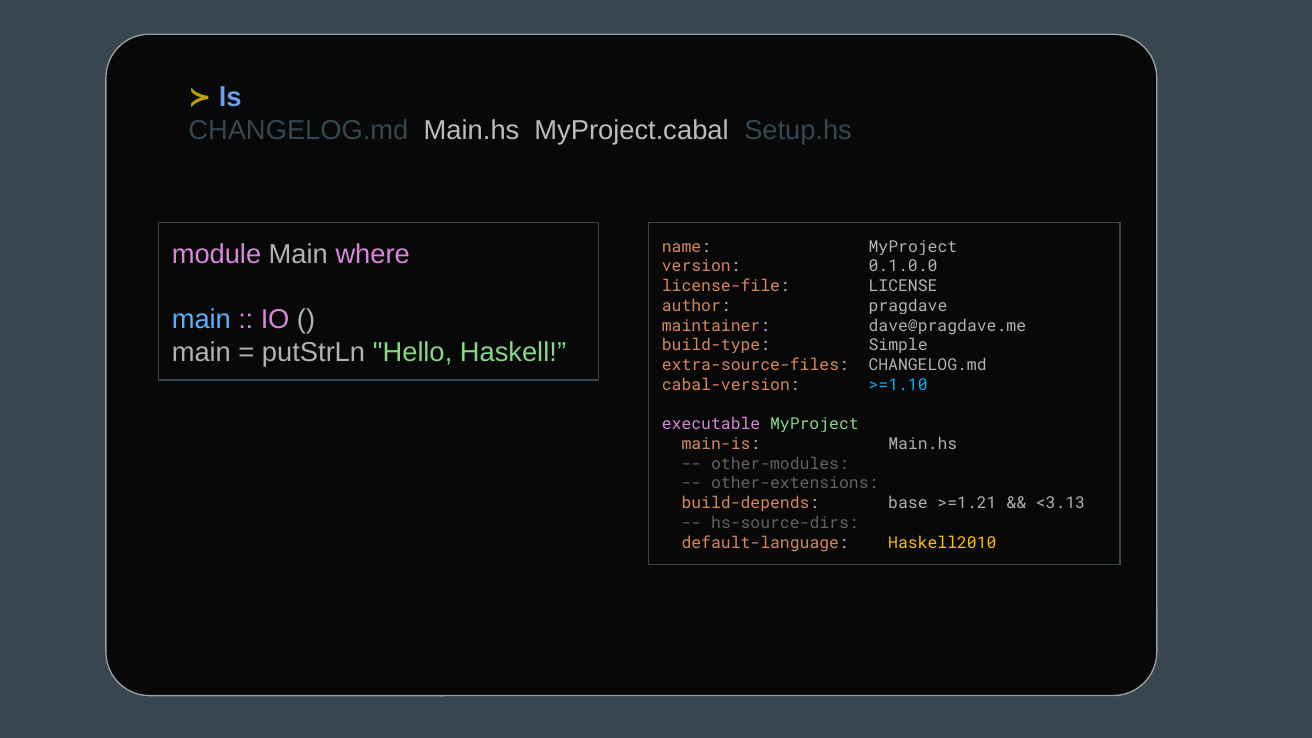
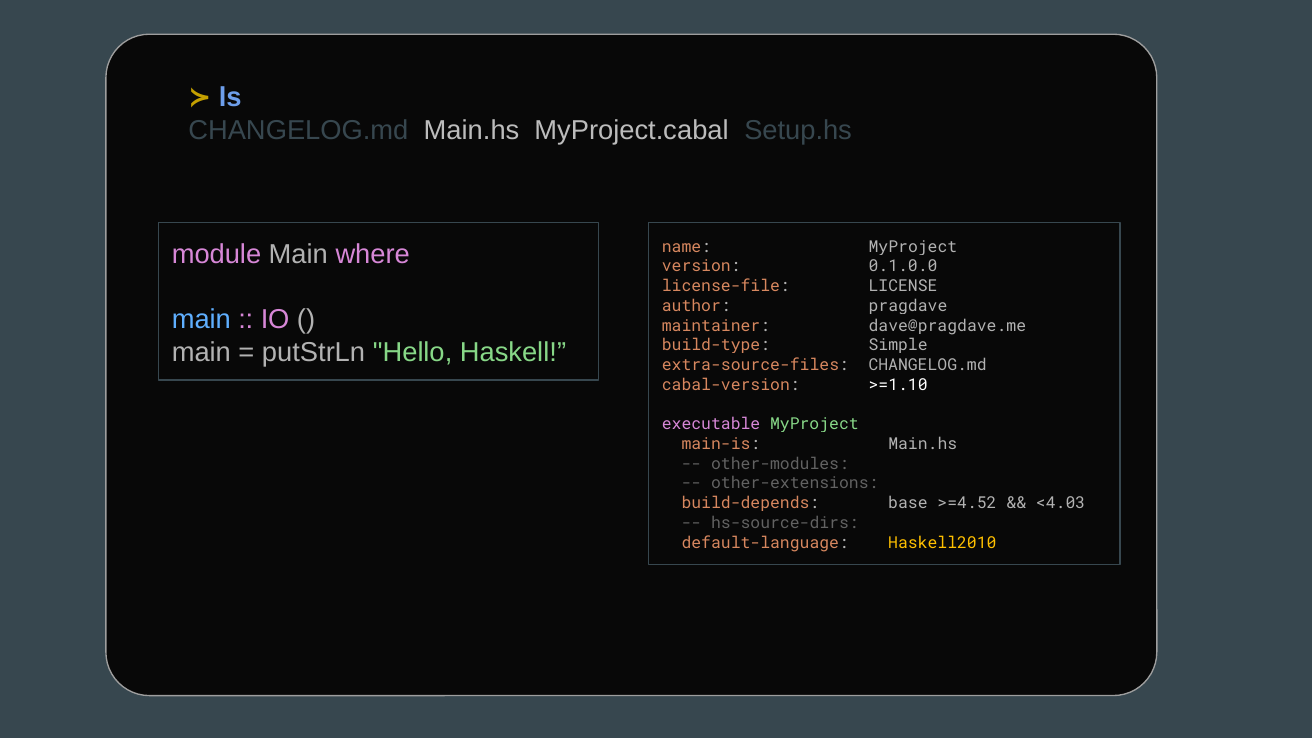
>=1.10 colour: light blue -> white
>=1.21: >=1.21 -> >=4.52
<3.13: <3.13 -> <4.03
